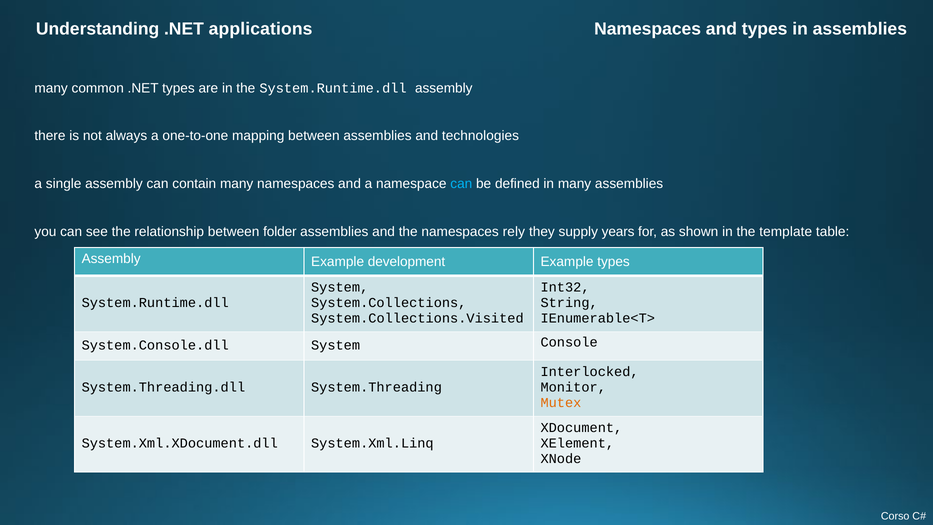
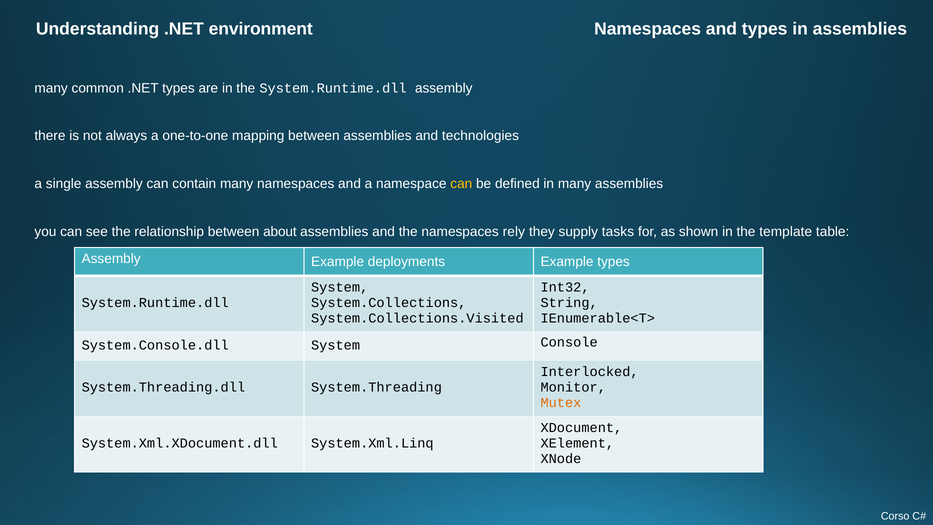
applications: applications -> environment
can at (461, 184) colour: light blue -> yellow
folder: folder -> about
years: years -> tasks
development: development -> deployments
